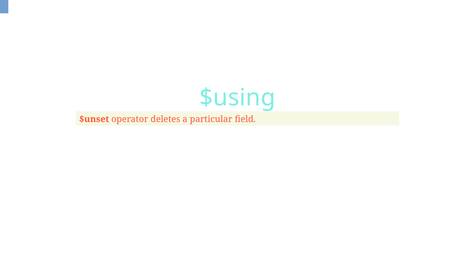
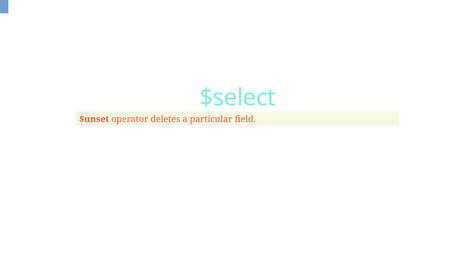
$using: $using -> $select
